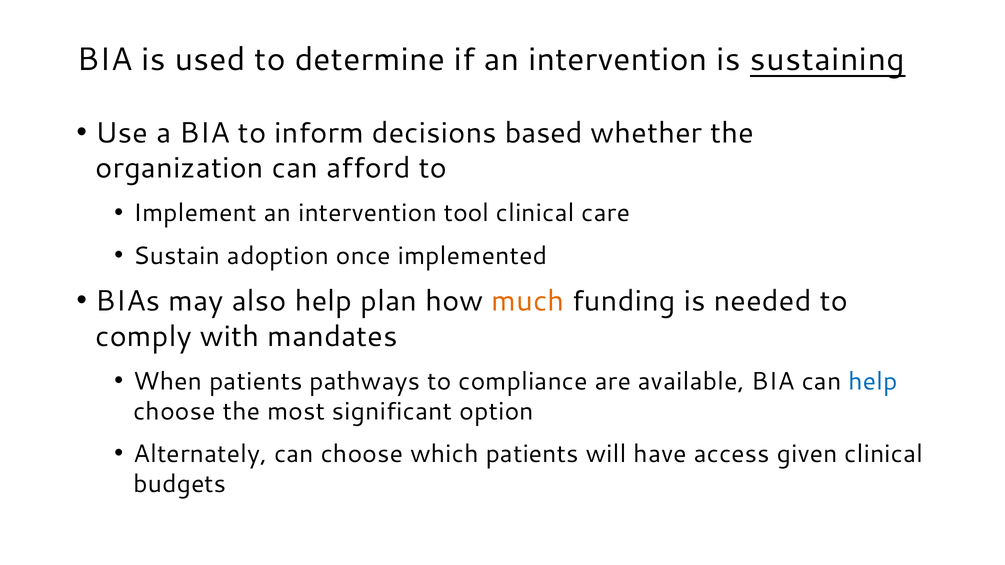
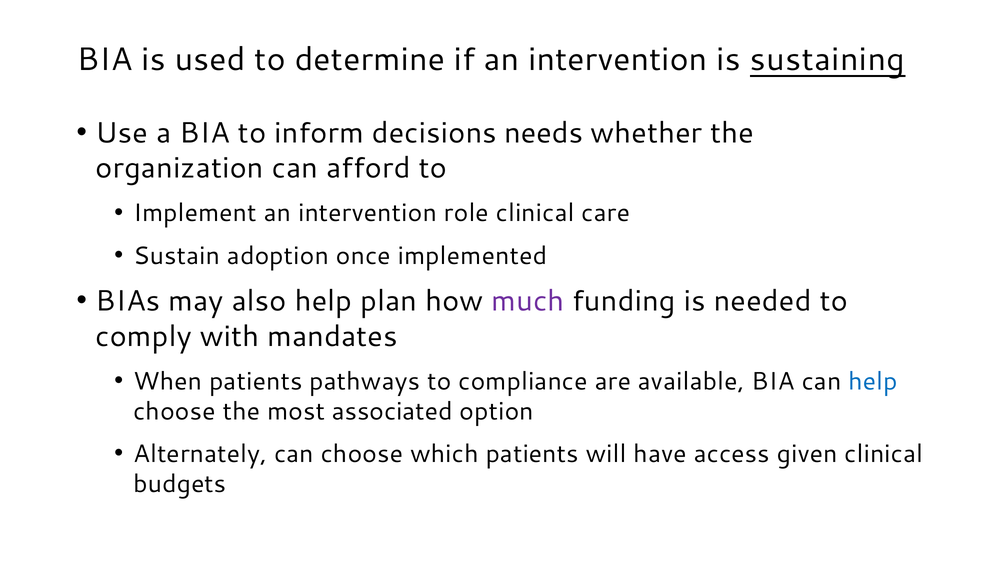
based: based -> needs
tool: tool -> role
much colour: orange -> purple
significant: significant -> associated
